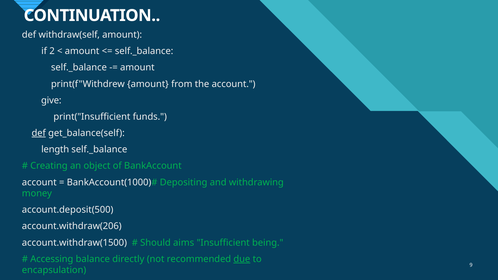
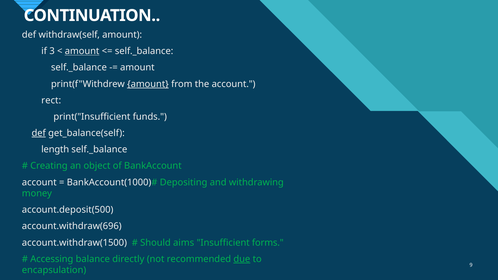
2: 2 -> 3
amount at (82, 51) underline: none -> present
amount at (148, 84) underline: none -> present
give: give -> rect
account.withdraw(206: account.withdraw(206 -> account.withdraw(696
being: being -> forms
